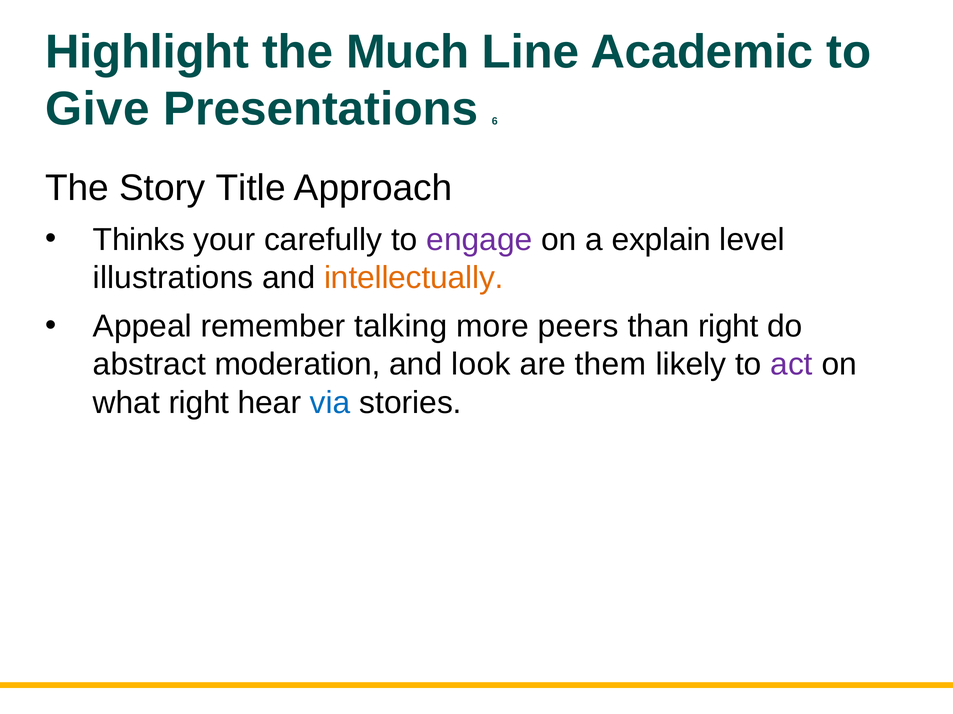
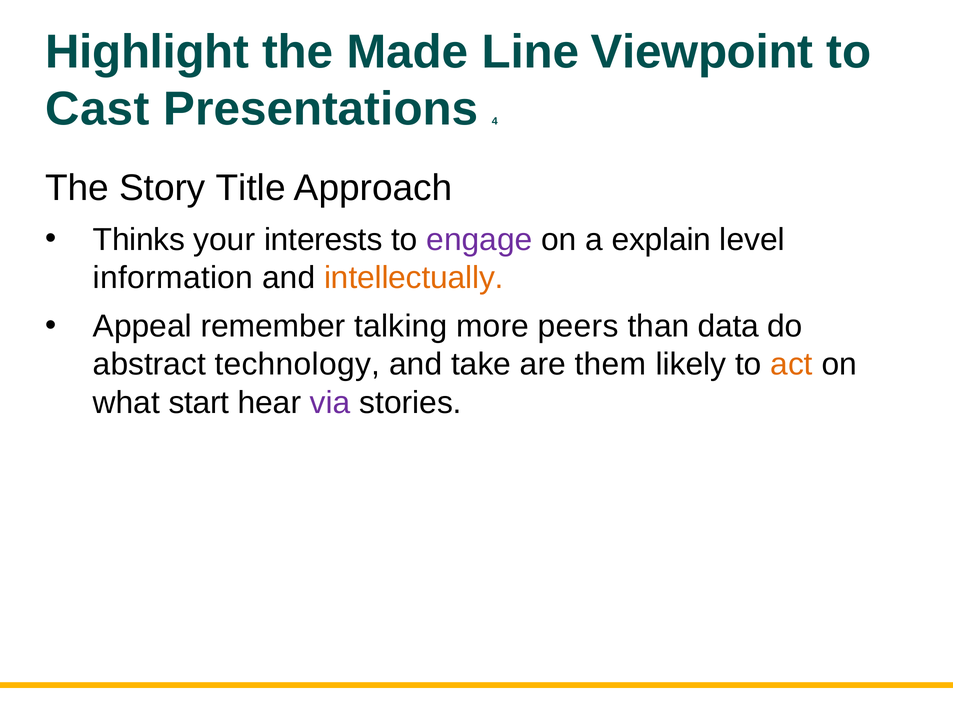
Much: Much -> Made
Academic: Academic -> Viewpoint
Give: Give -> Cast
6: 6 -> 4
carefully: carefully -> interests
illustrations: illustrations -> information
than right: right -> data
moderation: moderation -> technology
look: look -> take
act colour: purple -> orange
what right: right -> start
via colour: blue -> purple
